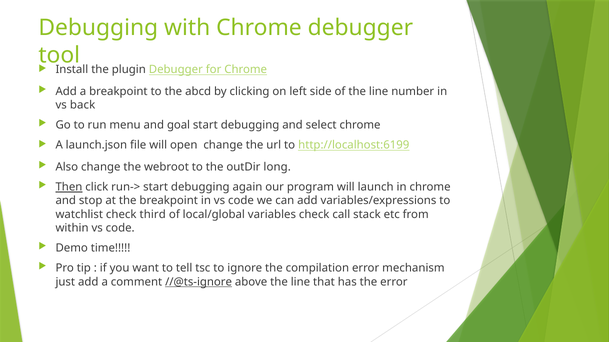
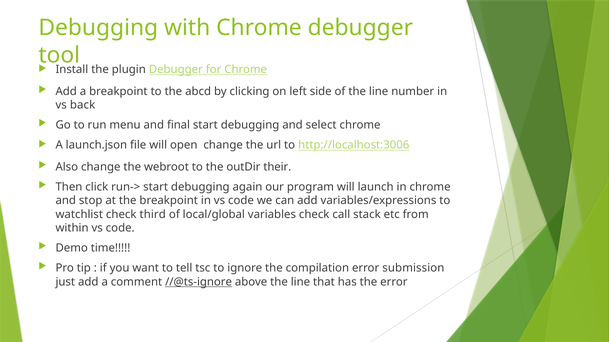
goal: goal -> final
http://localhost:6199: http://localhost:6199 -> http://localhost:3006
long: long -> their
Then underline: present -> none
mechanism: mechanism -> submission
